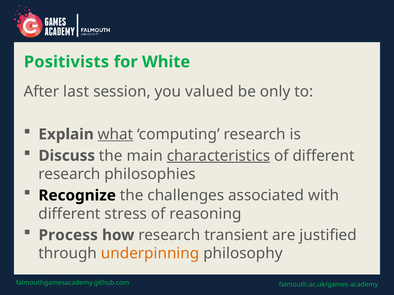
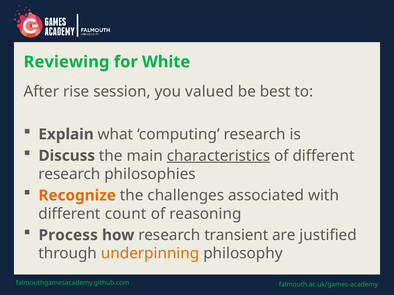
Positivists: Positivists -> Reviewing
last: last -> rise
only: only -> best
what underline: present -> none
Recognize colour: black -> orange
stress: stress -> count
